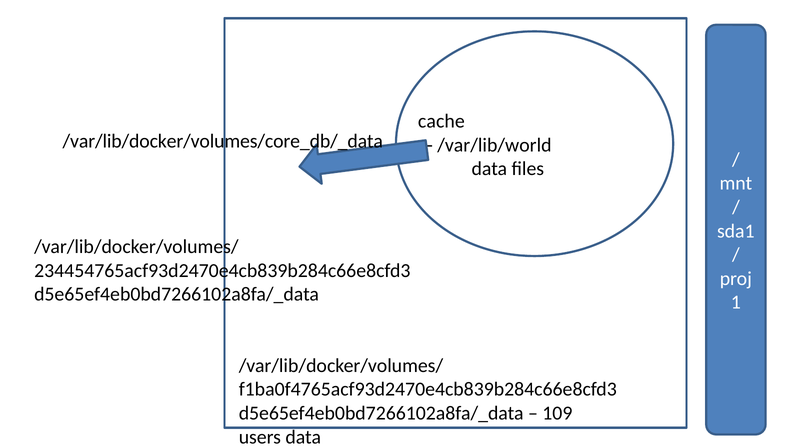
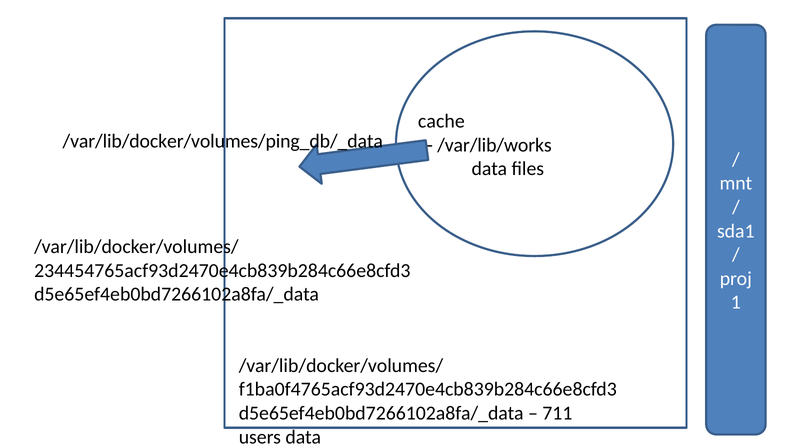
/var/lib/docker/volumes/core_db/_data: /var/lib/docker/volumes/core_db/_data -> /var/lib/docker/volumes/ping_db/_data
/var/lib/world: /var/lib/world -> /var/lib/works
109: 109 -> 711
